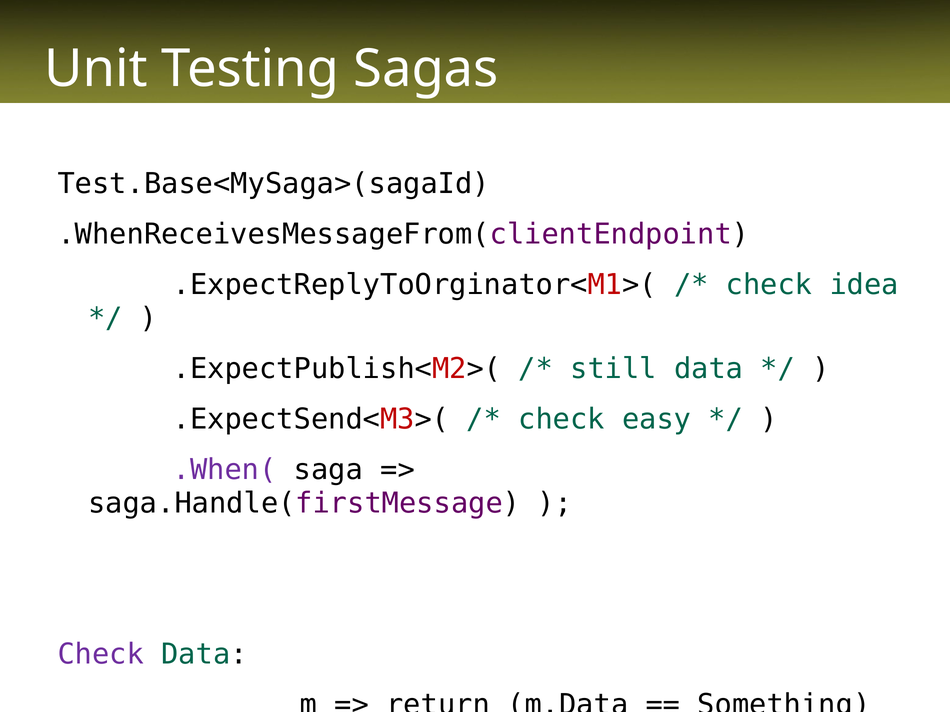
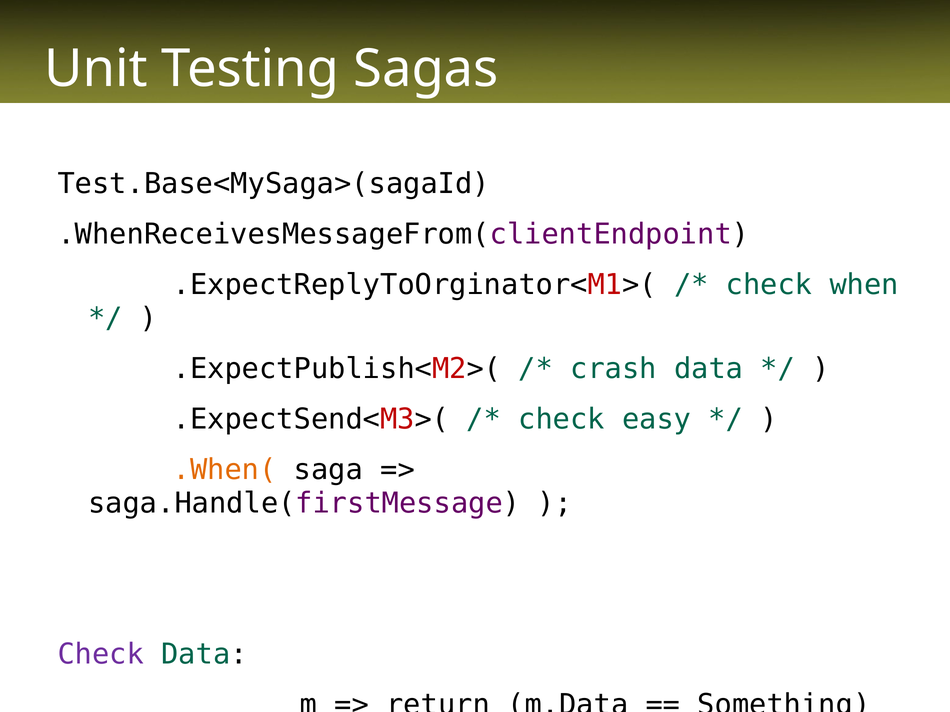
idea: idea -> when
still: still -> crash
.When( colour: purple -> orange
